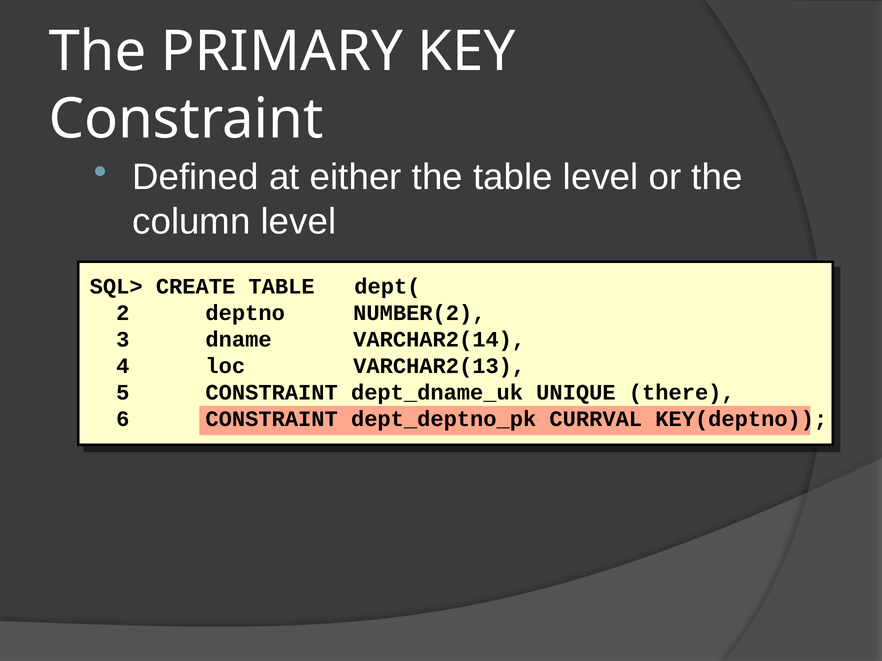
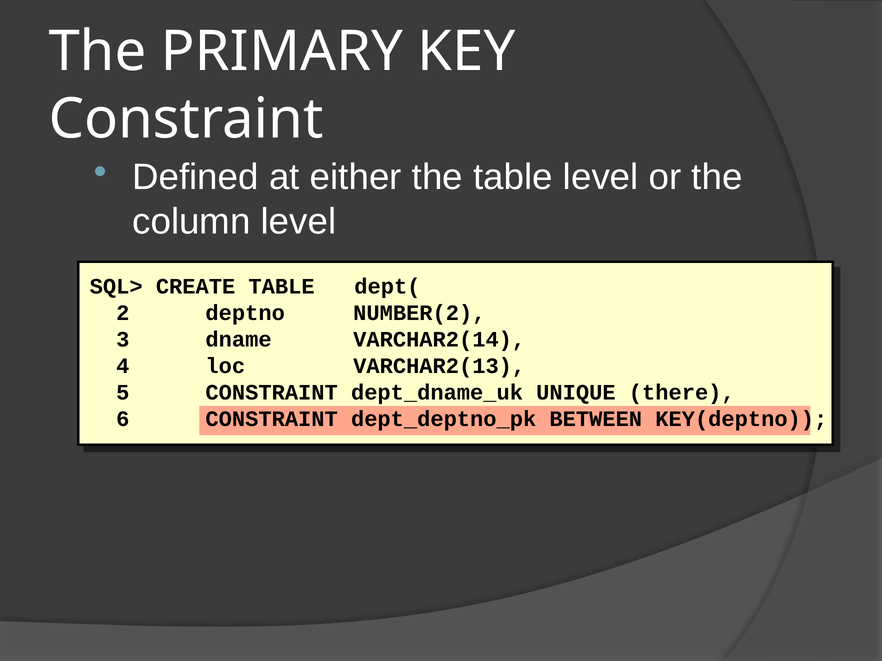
CURRVAL: CURRVAL -> BETWEEN
